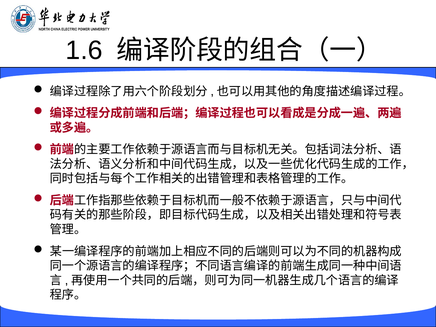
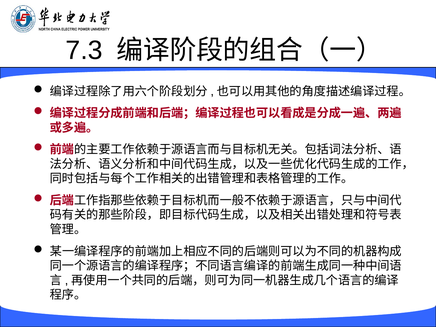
1.6: 1.6 -> 7.3
